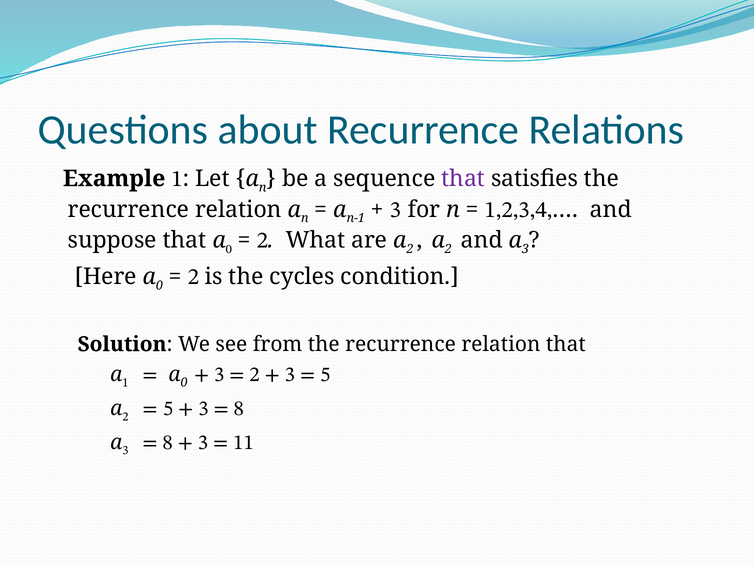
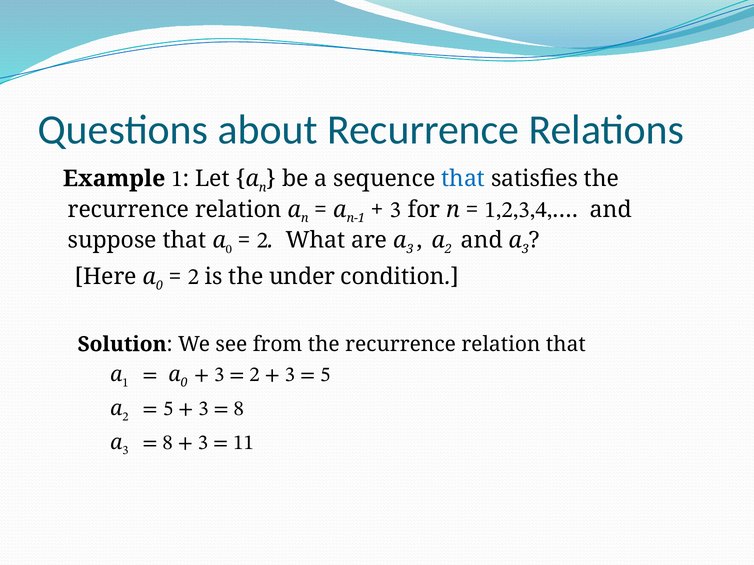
that at (463, 179) colour: purple -> blue
2 at (410, 249): 2 -> 3
cycles: cycles -> under
